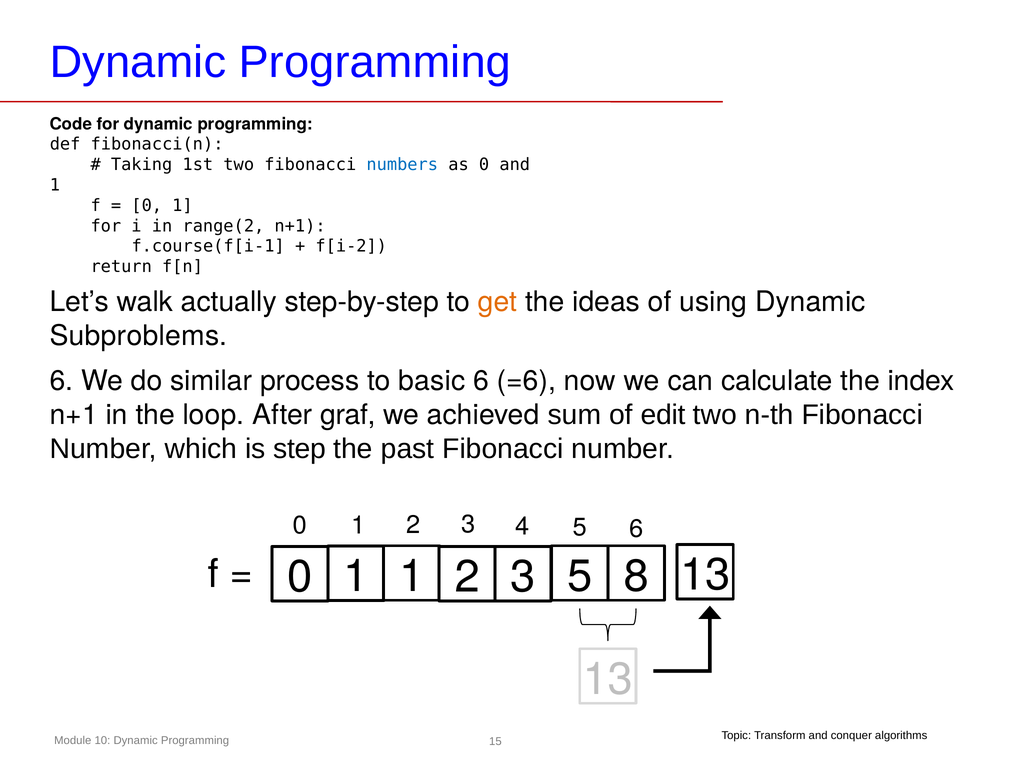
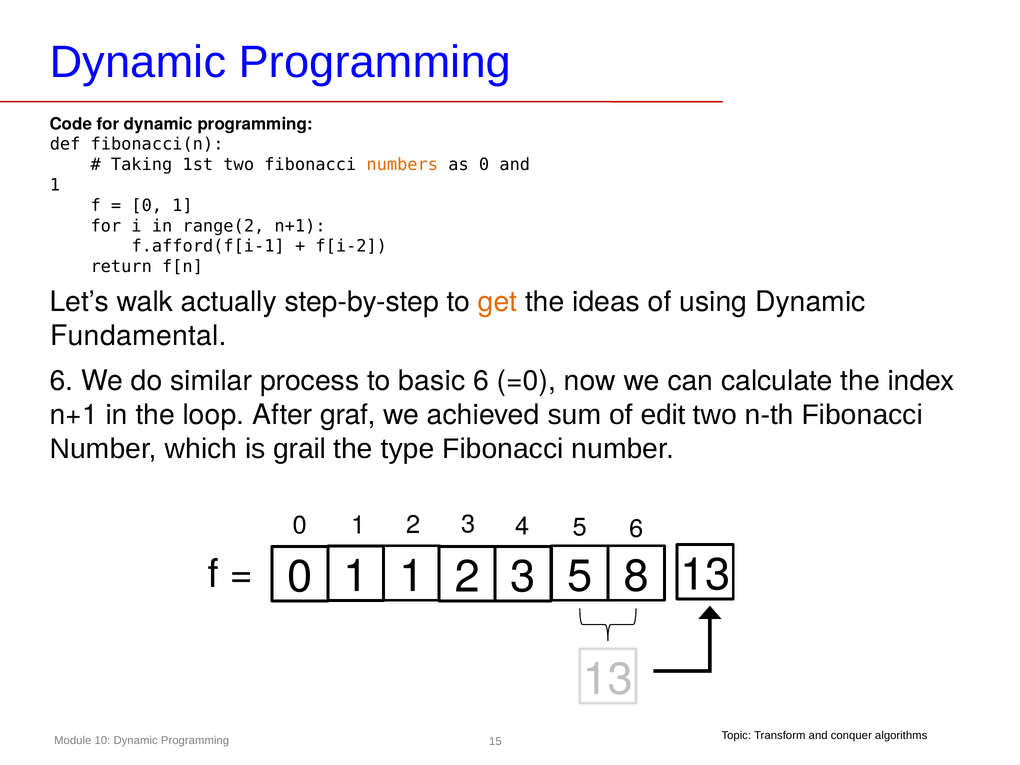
numbers colour: blue -> orange
f.course(f[i-1: f.course(f[i-1 -> f.afford(f[i-1
Subproblems: Subproblems -> Fundamental
=6: =6 -> =0
step: step -> grail
past: past -> type
